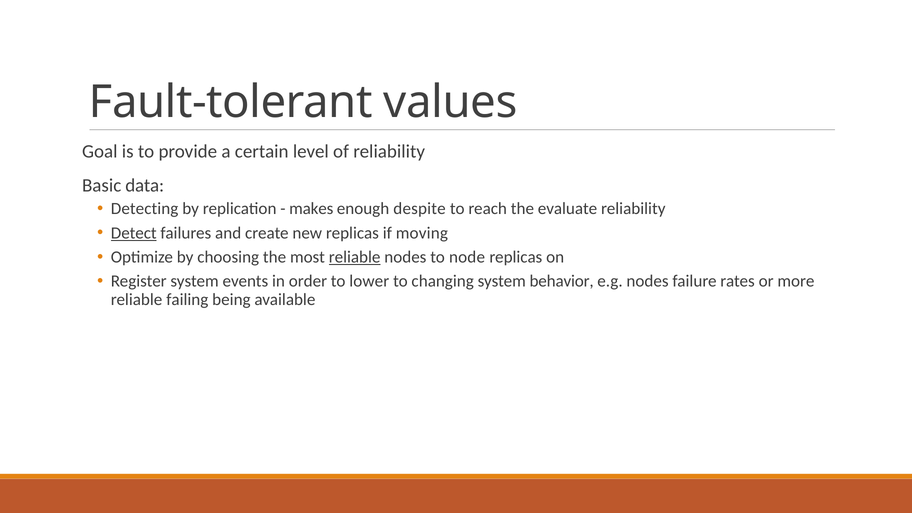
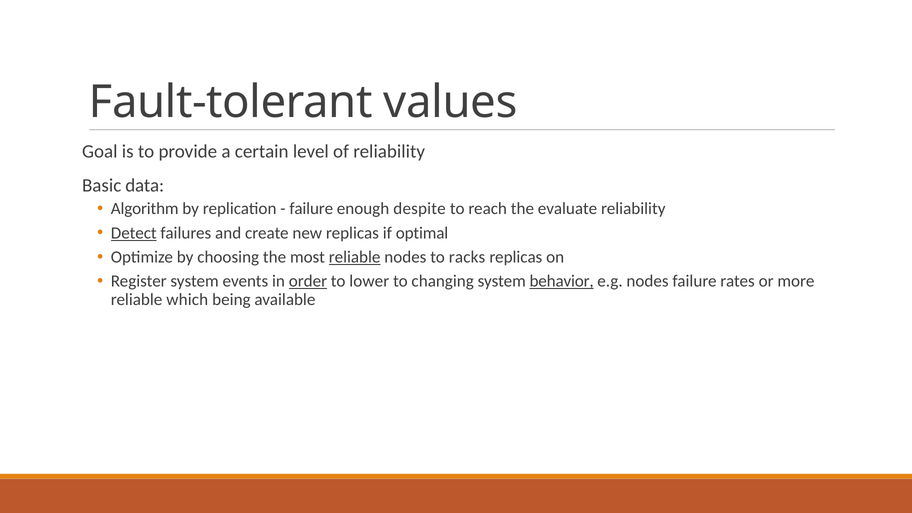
Detecting: Detecting -> Algorithm
makes at (311, 209): makes -> failure
moving: moving -> optimal
node: node -> racks
order underline: none -> present
behavior underline: none -> present
failing: failing -> which
